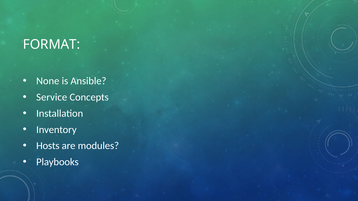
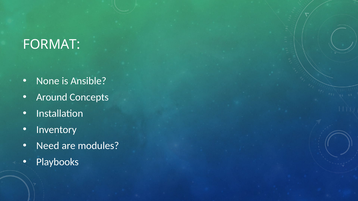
Service: Service -> Around
Hosts: Hosts -> Need
